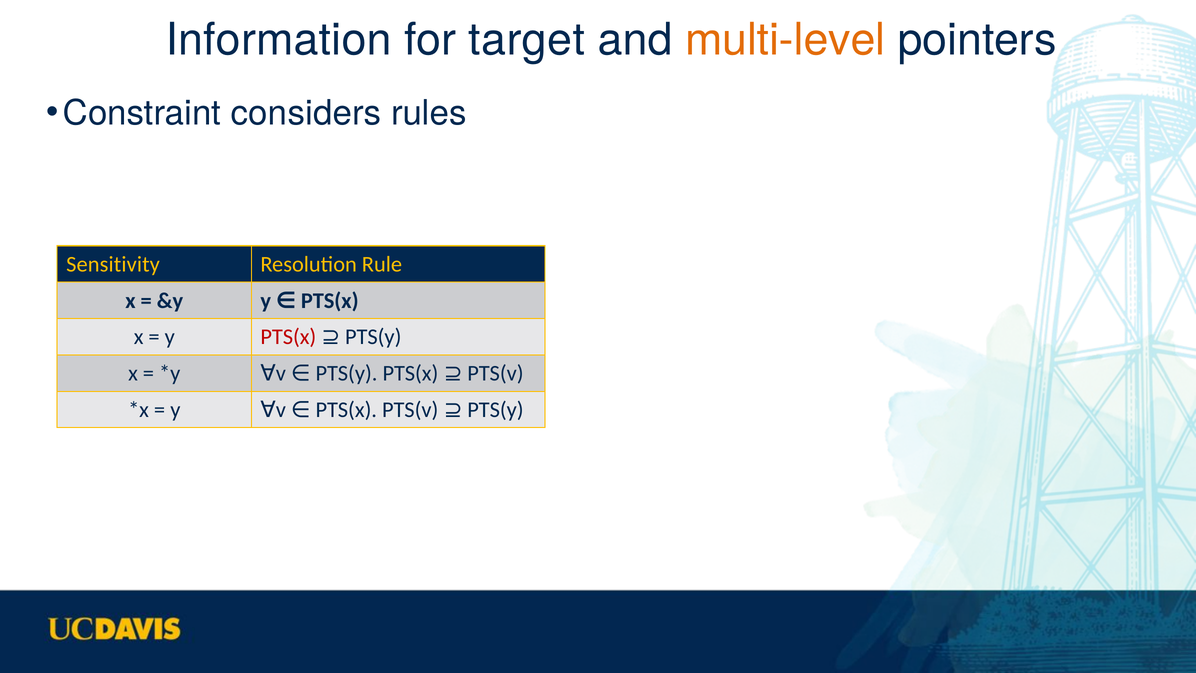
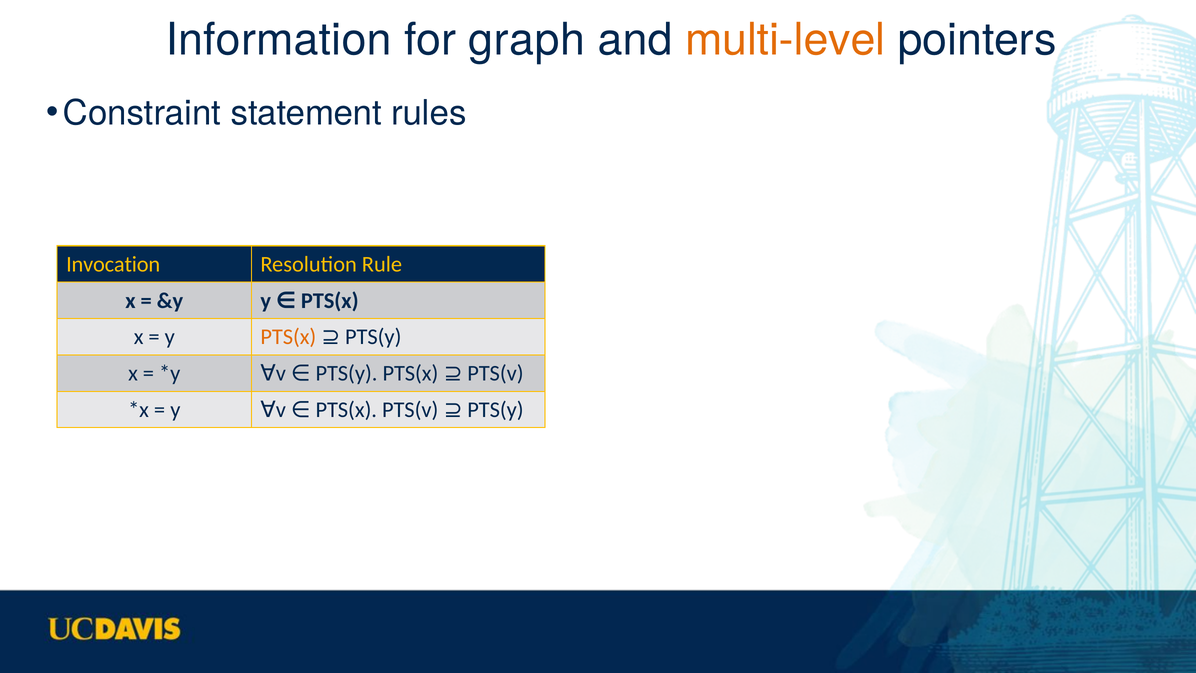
target: target -> graph
considers: considers -> statement
Sensitivity: Sensitivity -> Invocation
PTS(x at (288, 337) colour: red -> orange
